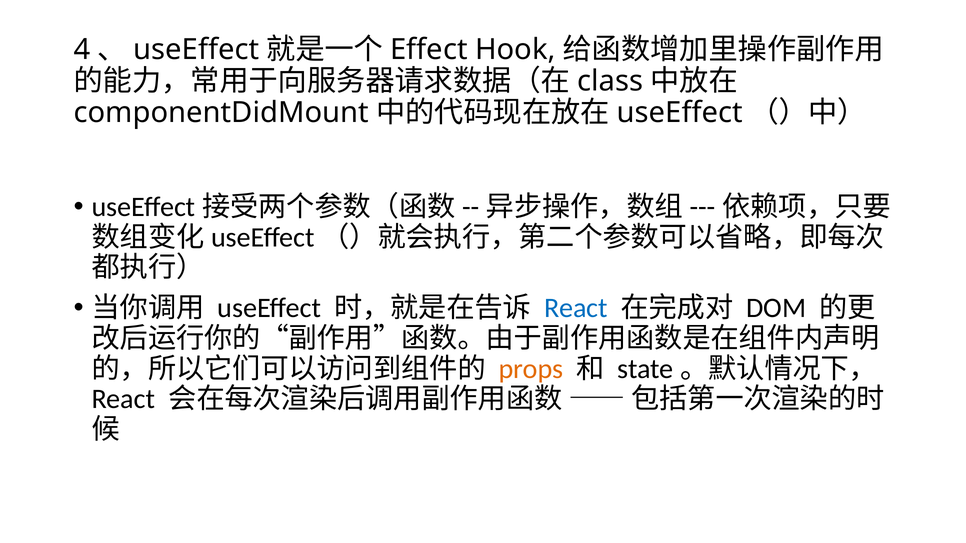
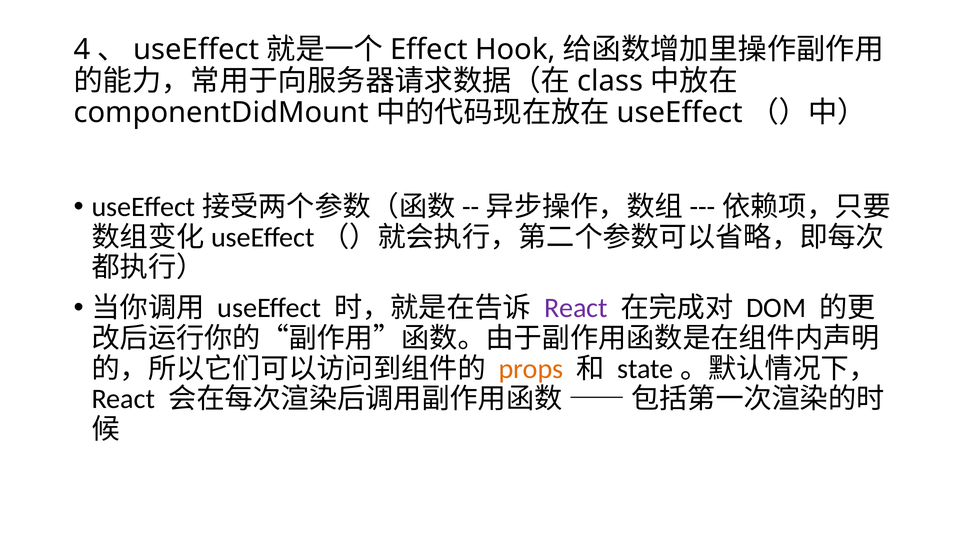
React at (576, 308) colour: blue -> purple
